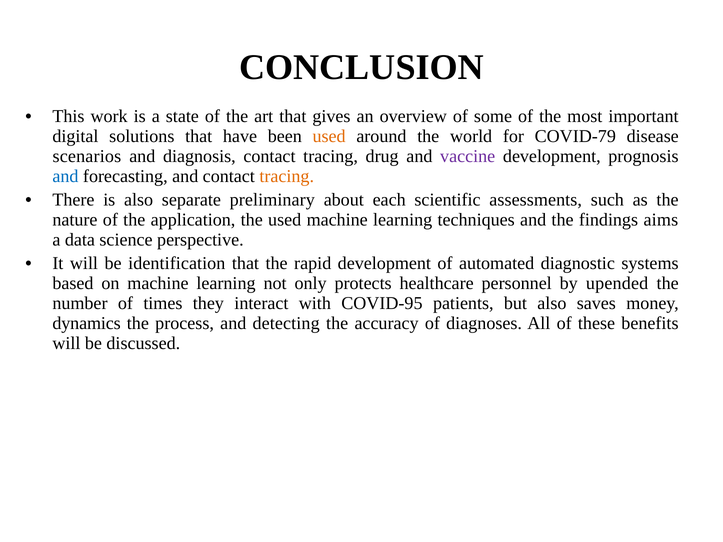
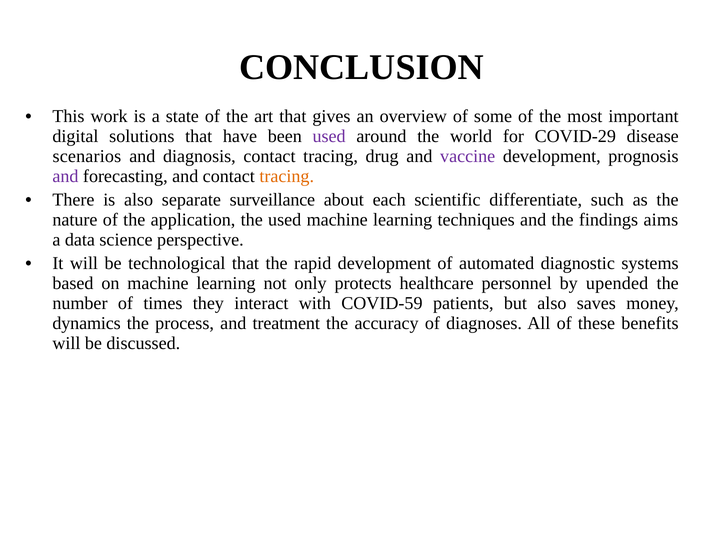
used at (329, 136) colour: orange -> purple
COVID-79: COVID-79 -> COVID-29
and at (65, 176) colour: blue -> purple
preliminary: preliminary -> surveillance
assessments: assessments -> differentiate
identification: identification -> technological
COVID-95: COVID-95 -> COVID-59
detecting: detecting -> treatment
